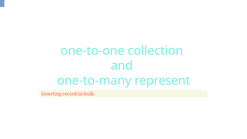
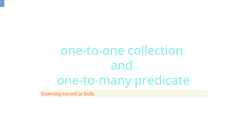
represent: represent -> predicate
